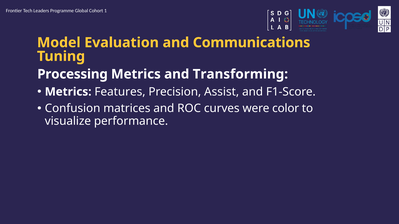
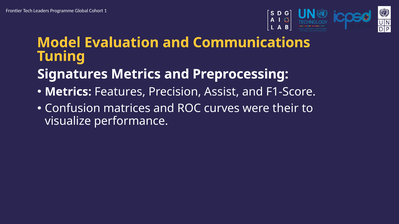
Processing: Processing -> Signatures
Transforming: Transforming -> Preprocessing
color: color -> their
